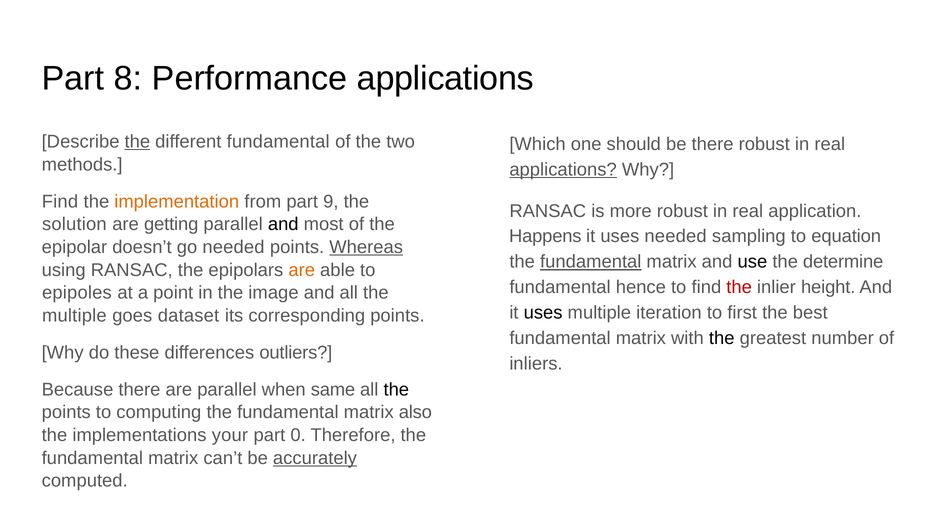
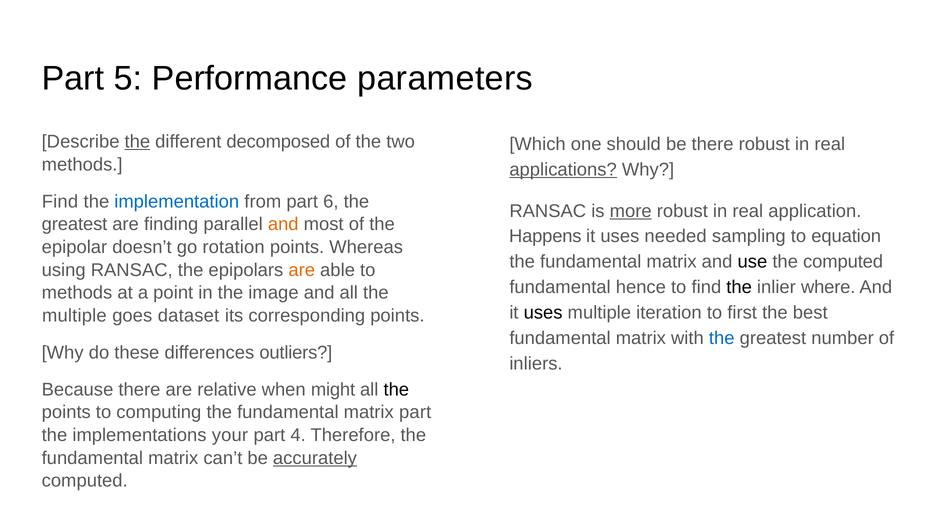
8: 8 -> 5
Performance applications: applications -> parameters
different fundamental: fundamental -> decomposed
implementation colour: orange -> blue
9: 9 -> 6
more underline: none -> present
solution at (74, 224): solution -> greatest
getting: getting -> finding
and at (283, 224) colour: black -> orange
go needed: needed -> rotation
Whereas underline: present -> none
fundamental at (591, 262) underline: present -> none
the determine: determine -> computed
the at (739, 287) colour: red -> black
height: height -> where
epipoles at (77, 293): epipoles -> methods
the at (722, 338) colour: black -> blue
are parallel: parallel -> relative
same: same -> might
matrix also: also -> part
0: 0 -> 4
